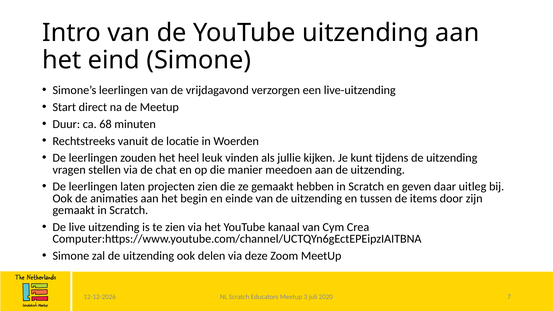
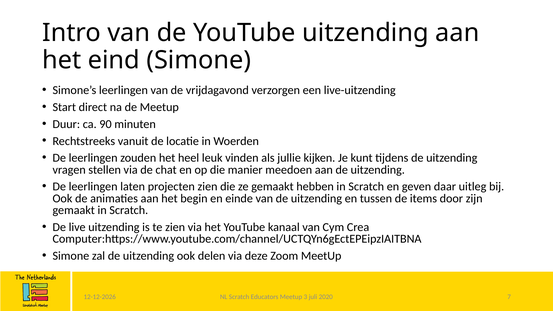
68: 68 -> 90
